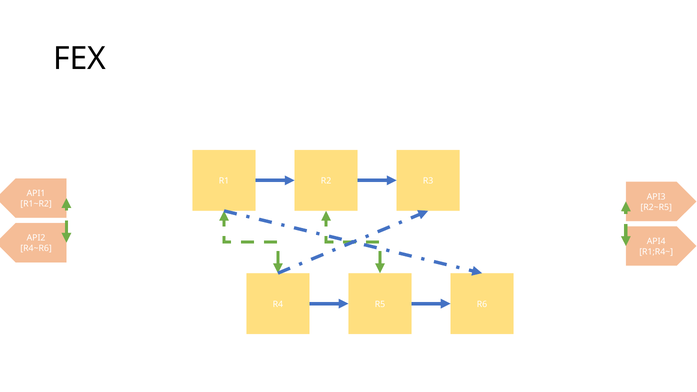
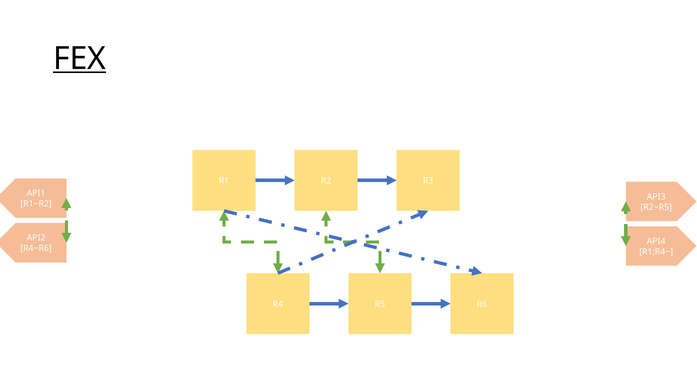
FEX underline: none -> present
